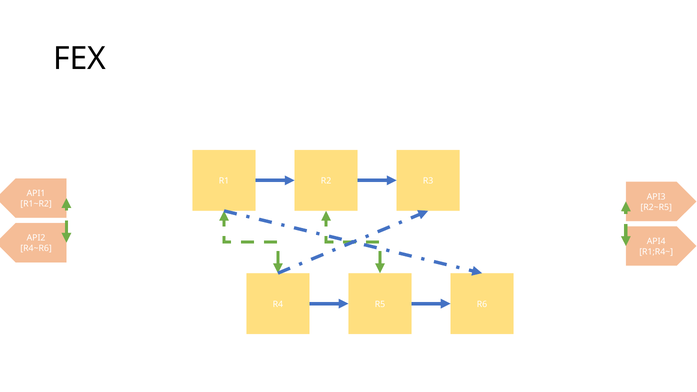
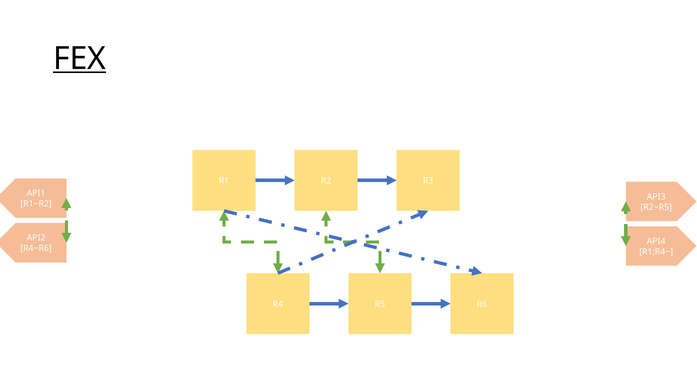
FEX underline: none -> present
